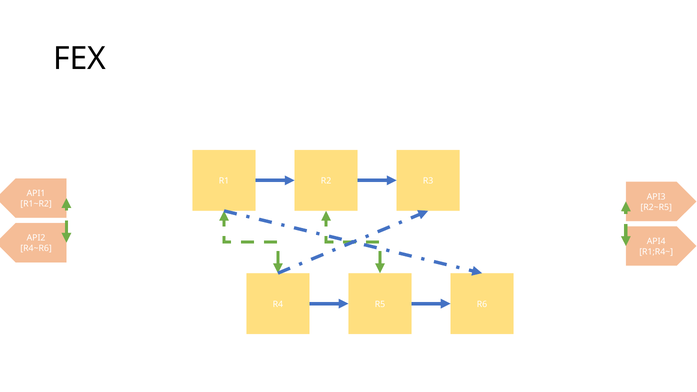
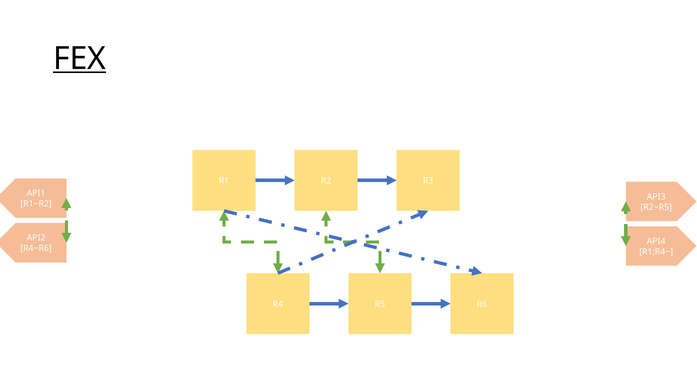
FEX underline: none -> present
